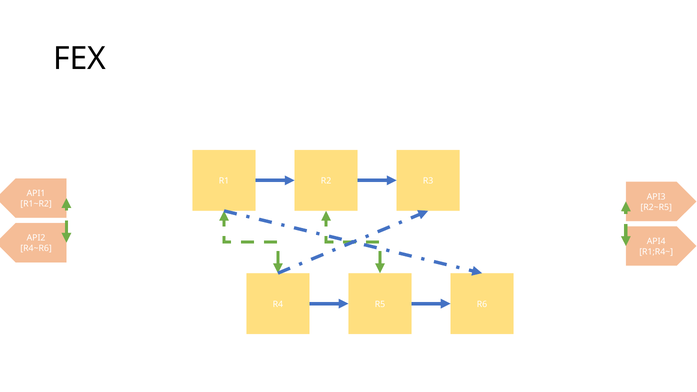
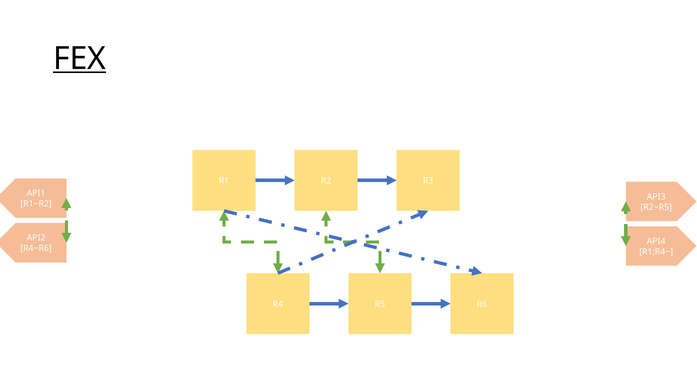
FEX underline: none -> present
